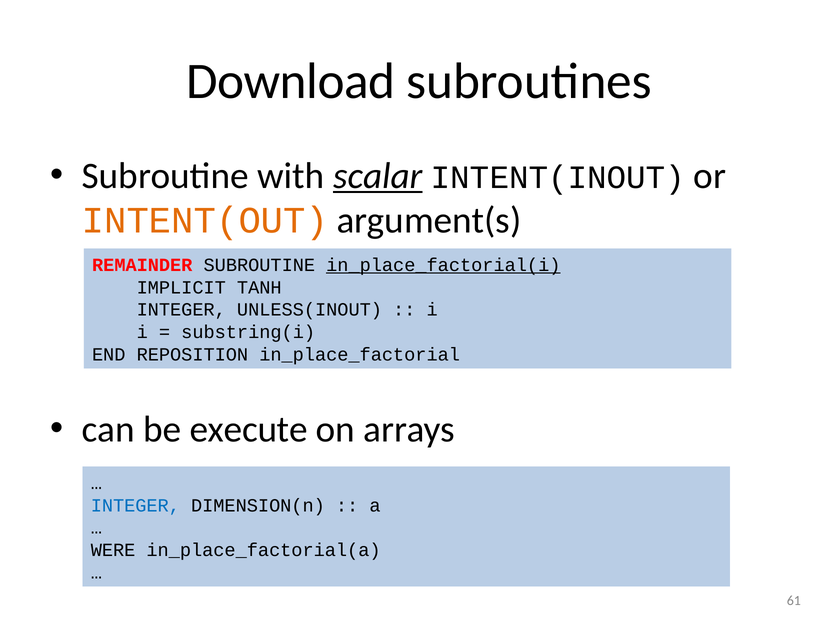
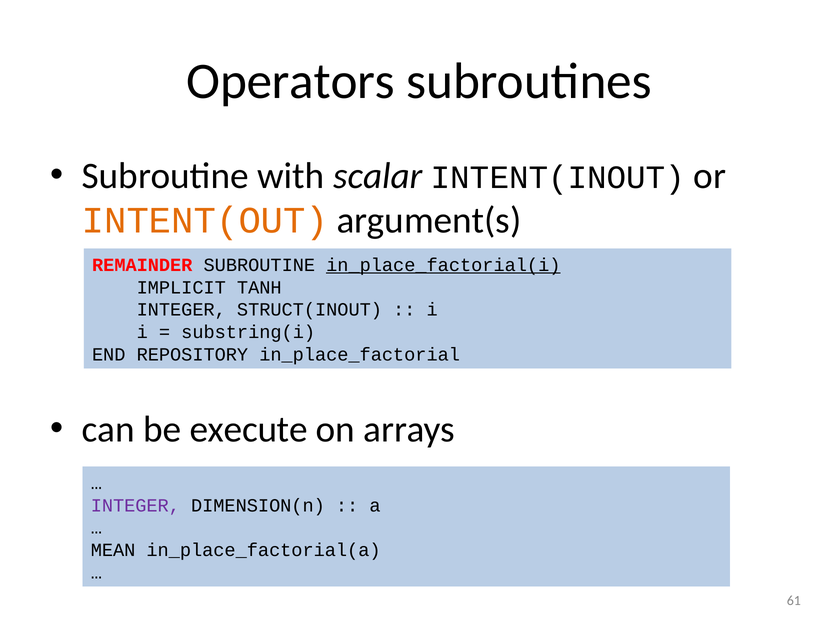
Download: Download -> Operators
scalar underline: present -> none
UNLESS(INOUT: UNLESS(INOUT -> STRUCT(INOUT
REPOSITION: REPOSITION -> REPOSITORY
INTEGER at (135, 506) colour: blue -> purple
WERE: WERE -> MEAN
